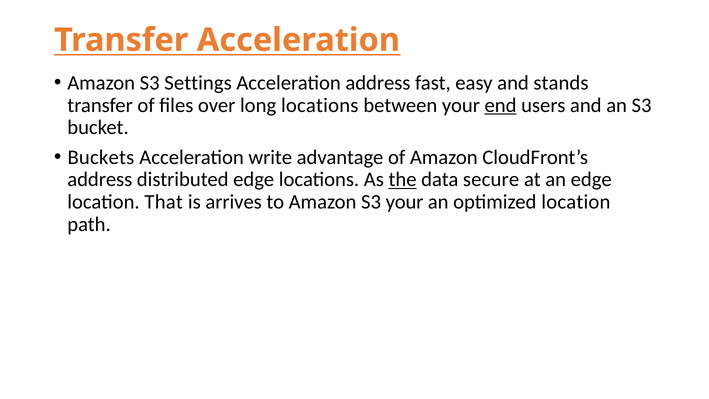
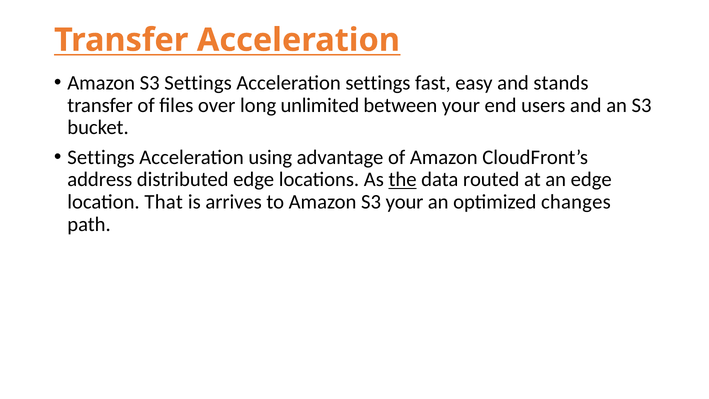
Acceleration address: address -> settings
long locations: locations -> unlimited
end underline: present -> none
Buckets at (101, 157): Buckets -> Settings
write: write -> using
secure: secure -> routed
optimized location: location -> changes
